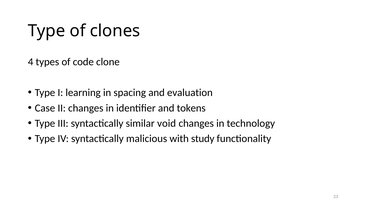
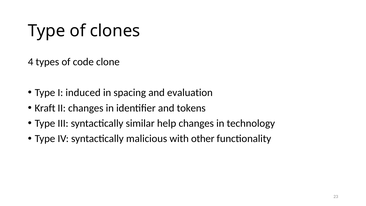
learning: learning -> induced
Case: Case -> Kraft
void: void -> help
study: study -> other
